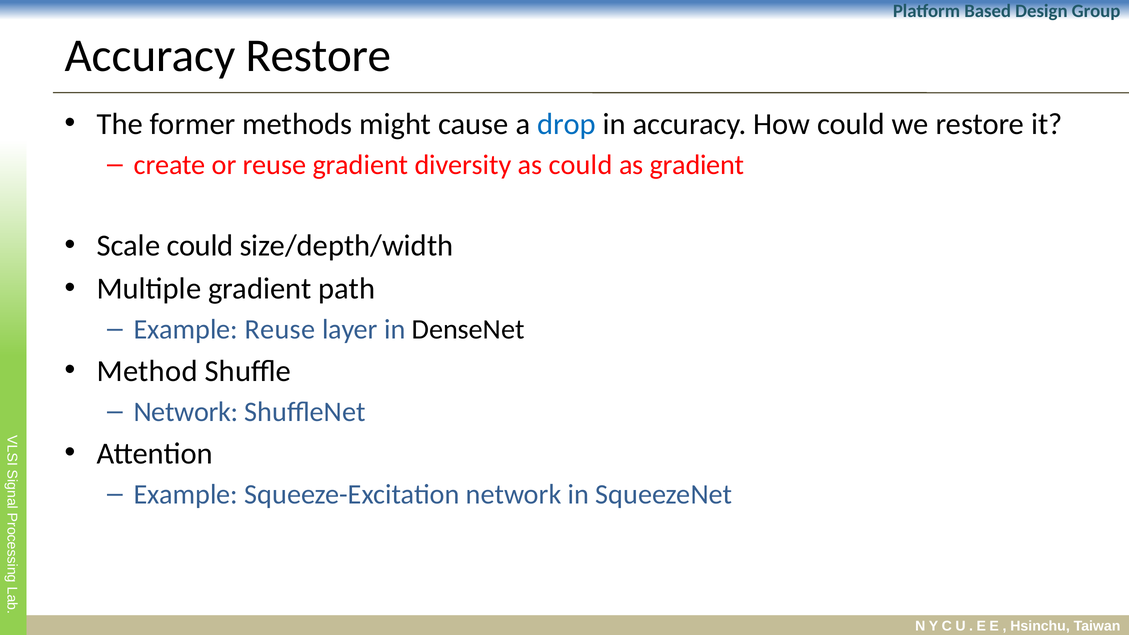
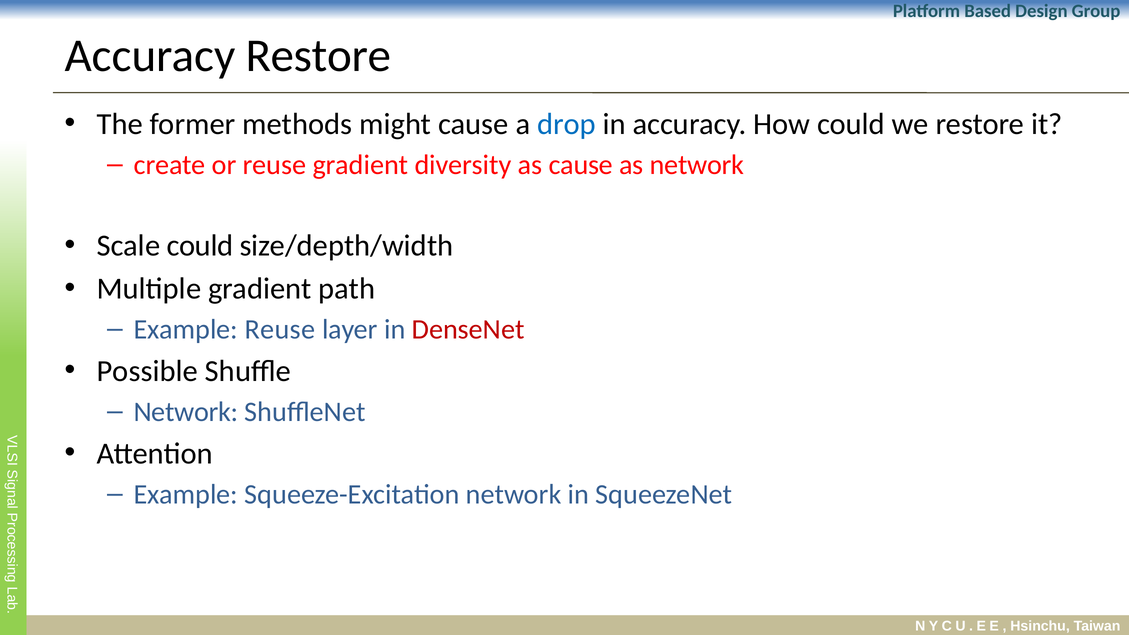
as could: could -> cause
as gradient: gradient -> network
DenseNet colour: black -> red
Method: Method -> Possible
